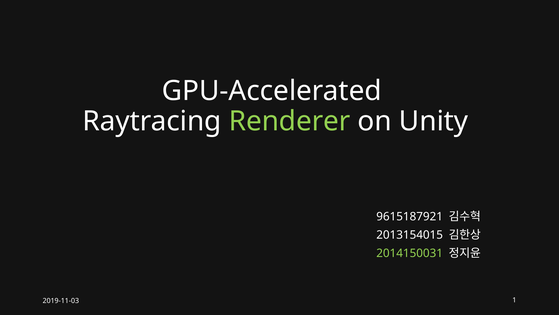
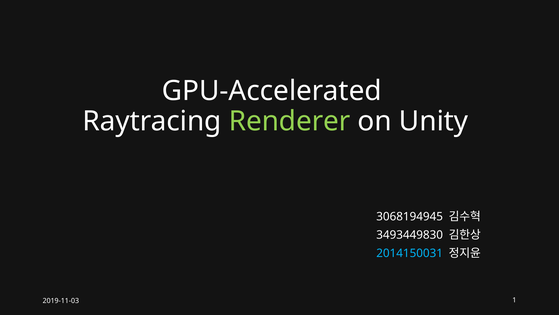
9615187921: 9615187921 -> 3068194945
2013154015: 2013154015 -> 3493449830
2014150031 colour: light green -> light blue
